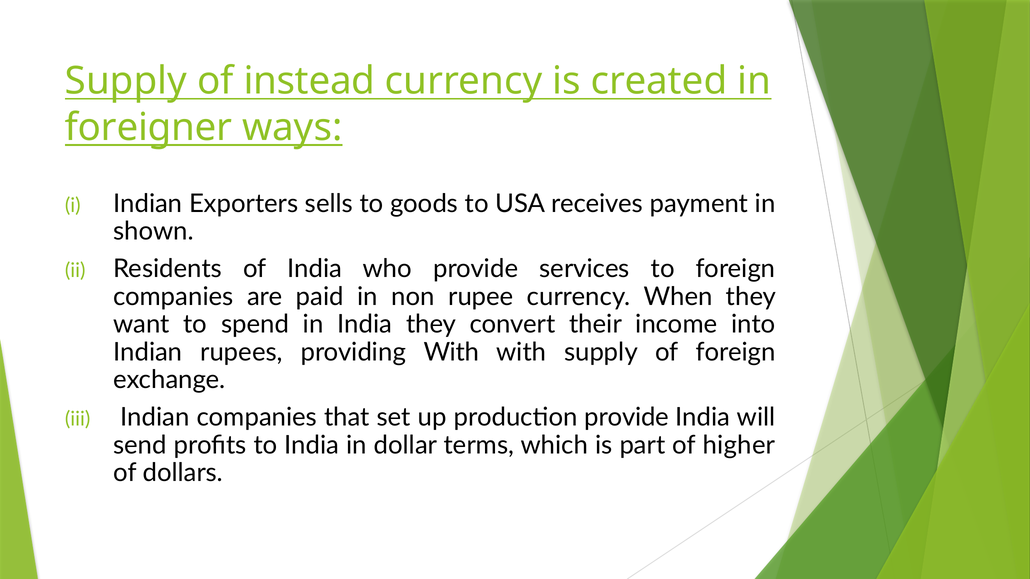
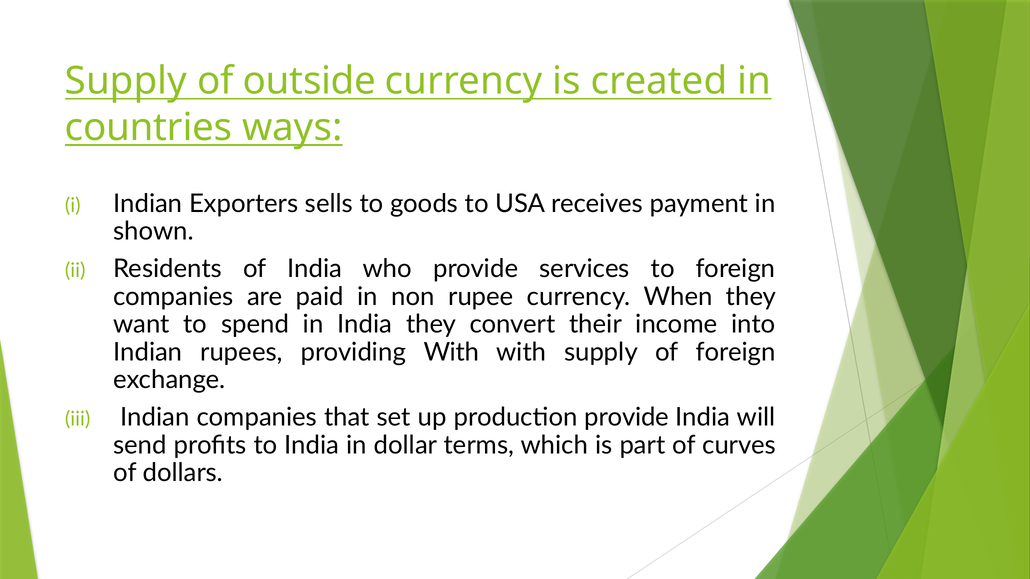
instead: instead -> outside
foreigner: foreigner -> countries
higher: higher -> curves
